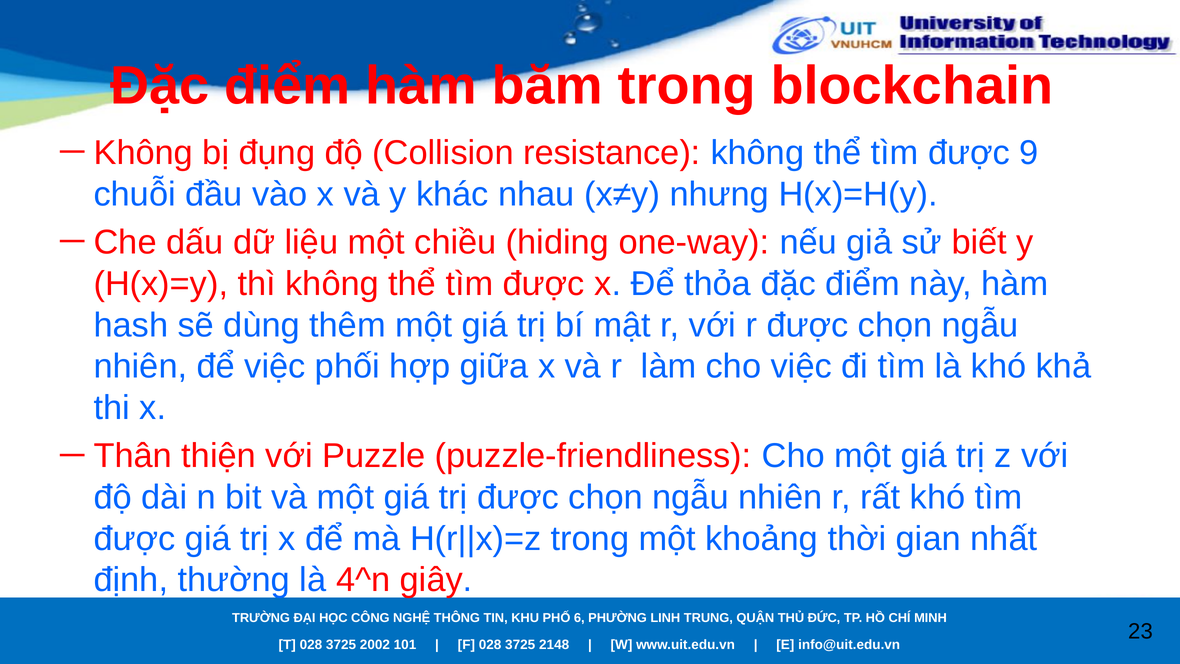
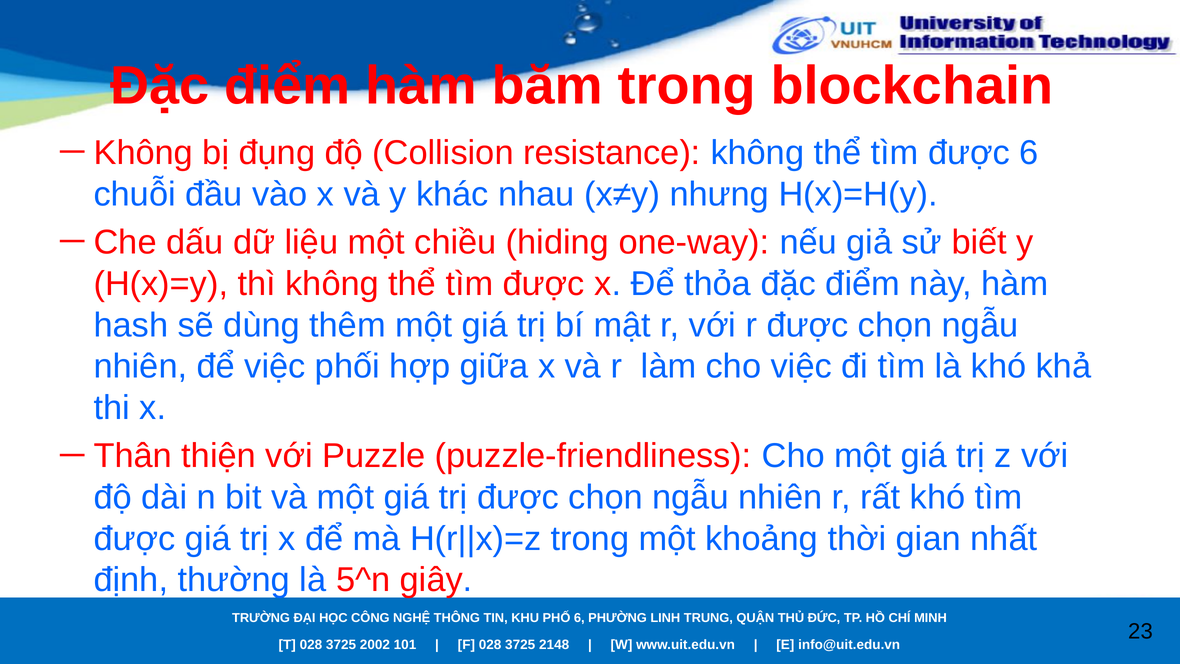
được 9: 9 -> 6
4^n: 4^n -> 5^n
